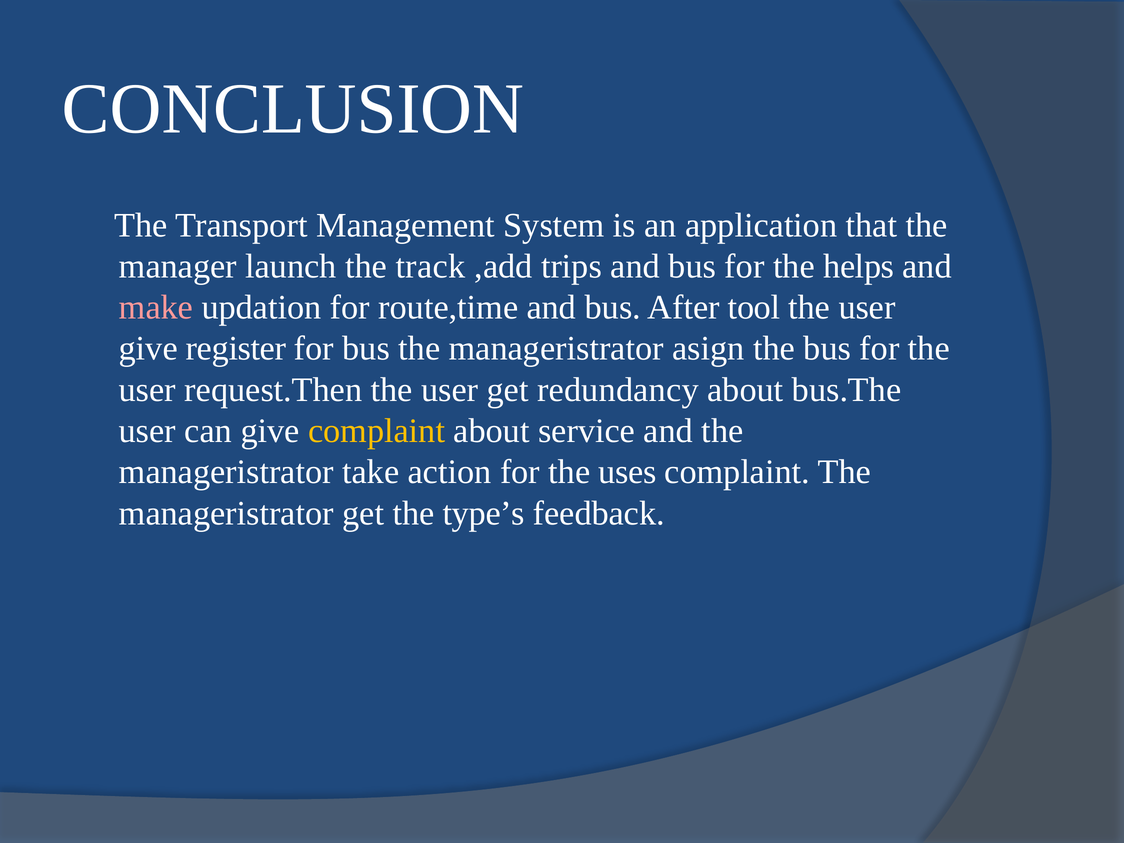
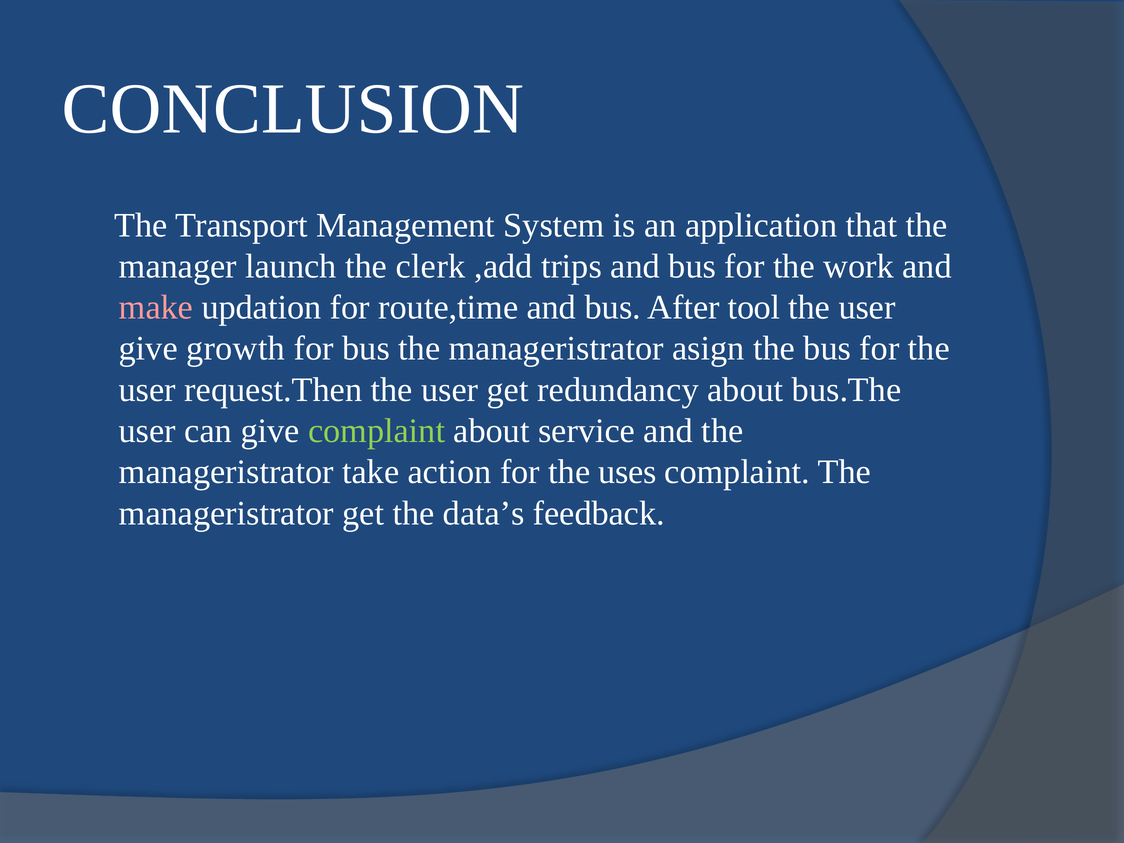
track: track -> clerk
helps: helps -> work
register: register -> growth
complaint at (377, 431) colour: yellow -> light green
type’s: type’s -> data’s
